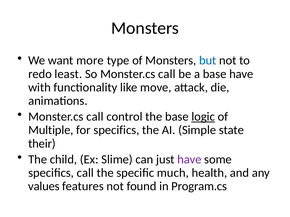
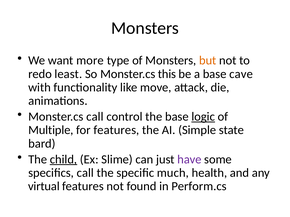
but colour: blue -> orange
So Monster.cs call: call -> this
base have: have -> cave
for specifics: specifics -> features
their: their -> bard
child underline: none -> present
values: values -> virtual
Program.cs: Program.cs -> Perform.cs
